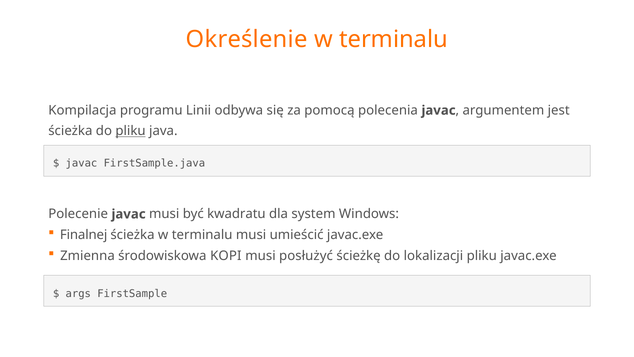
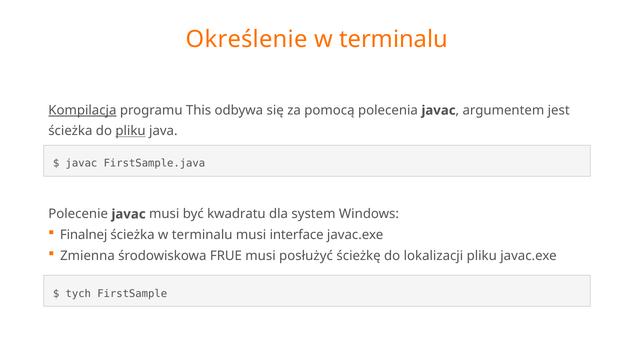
Kompilacja underline: none -> present
Linii: Linii -> This
umieścić: umieścić -> interface
KOPI: KOPI -> FRUE
args: args -> tych
